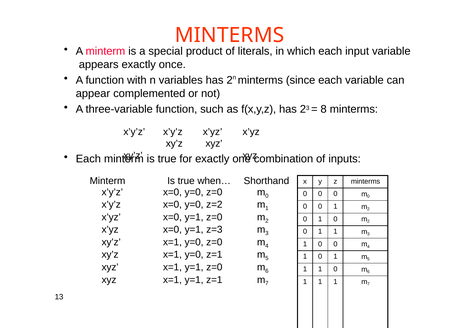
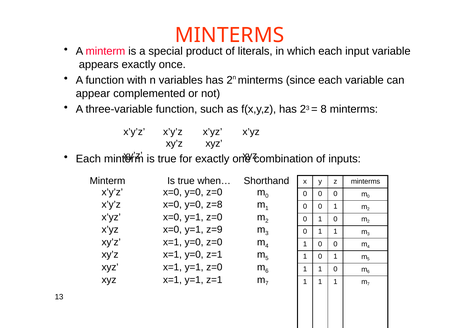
z=2: z=2 -> z=8
z=3: z=3 -> z=9
